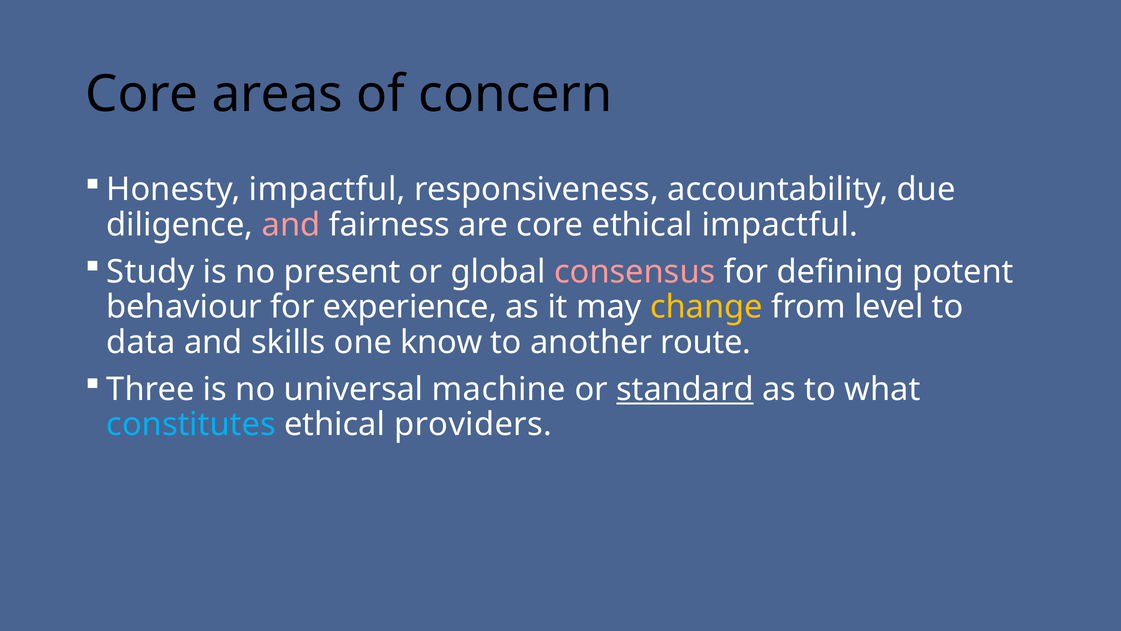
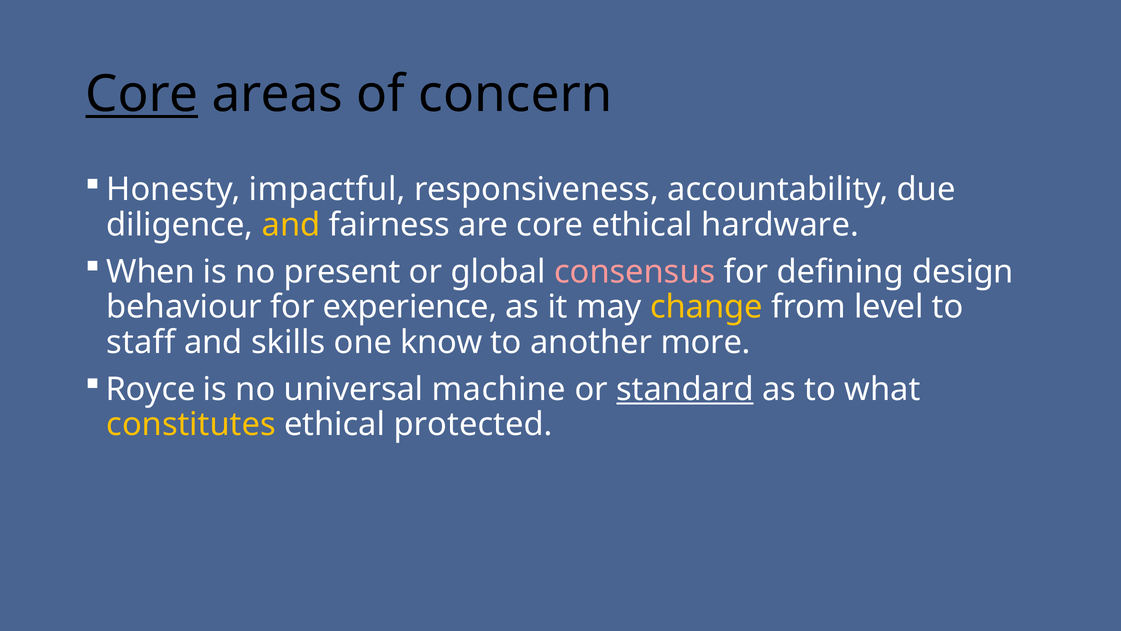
Core at (142, 94) underline: none -> present
and at (291, 225) colour: pink -> yellow
ethical impactful: impactful -> hardware
Study: Study -> When
potent: potent -> design
data: data -> staff
route: route -> more
Three: Three -> Royce
constitutes colour: light blue -> yellow
providers: providers -> protected
